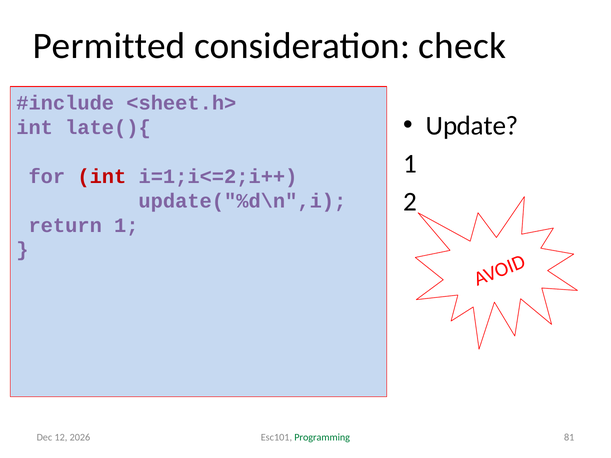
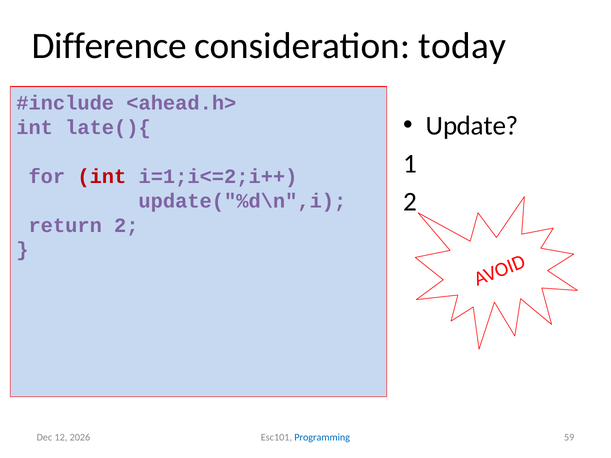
Permitted: Permitted -> Difference
check: check -> today
<sheet.h>: <sheet.h> -> <ahead.h>
return 1: 1 -> 2
81: 81 -> 59
Programming colour: green -> blue
